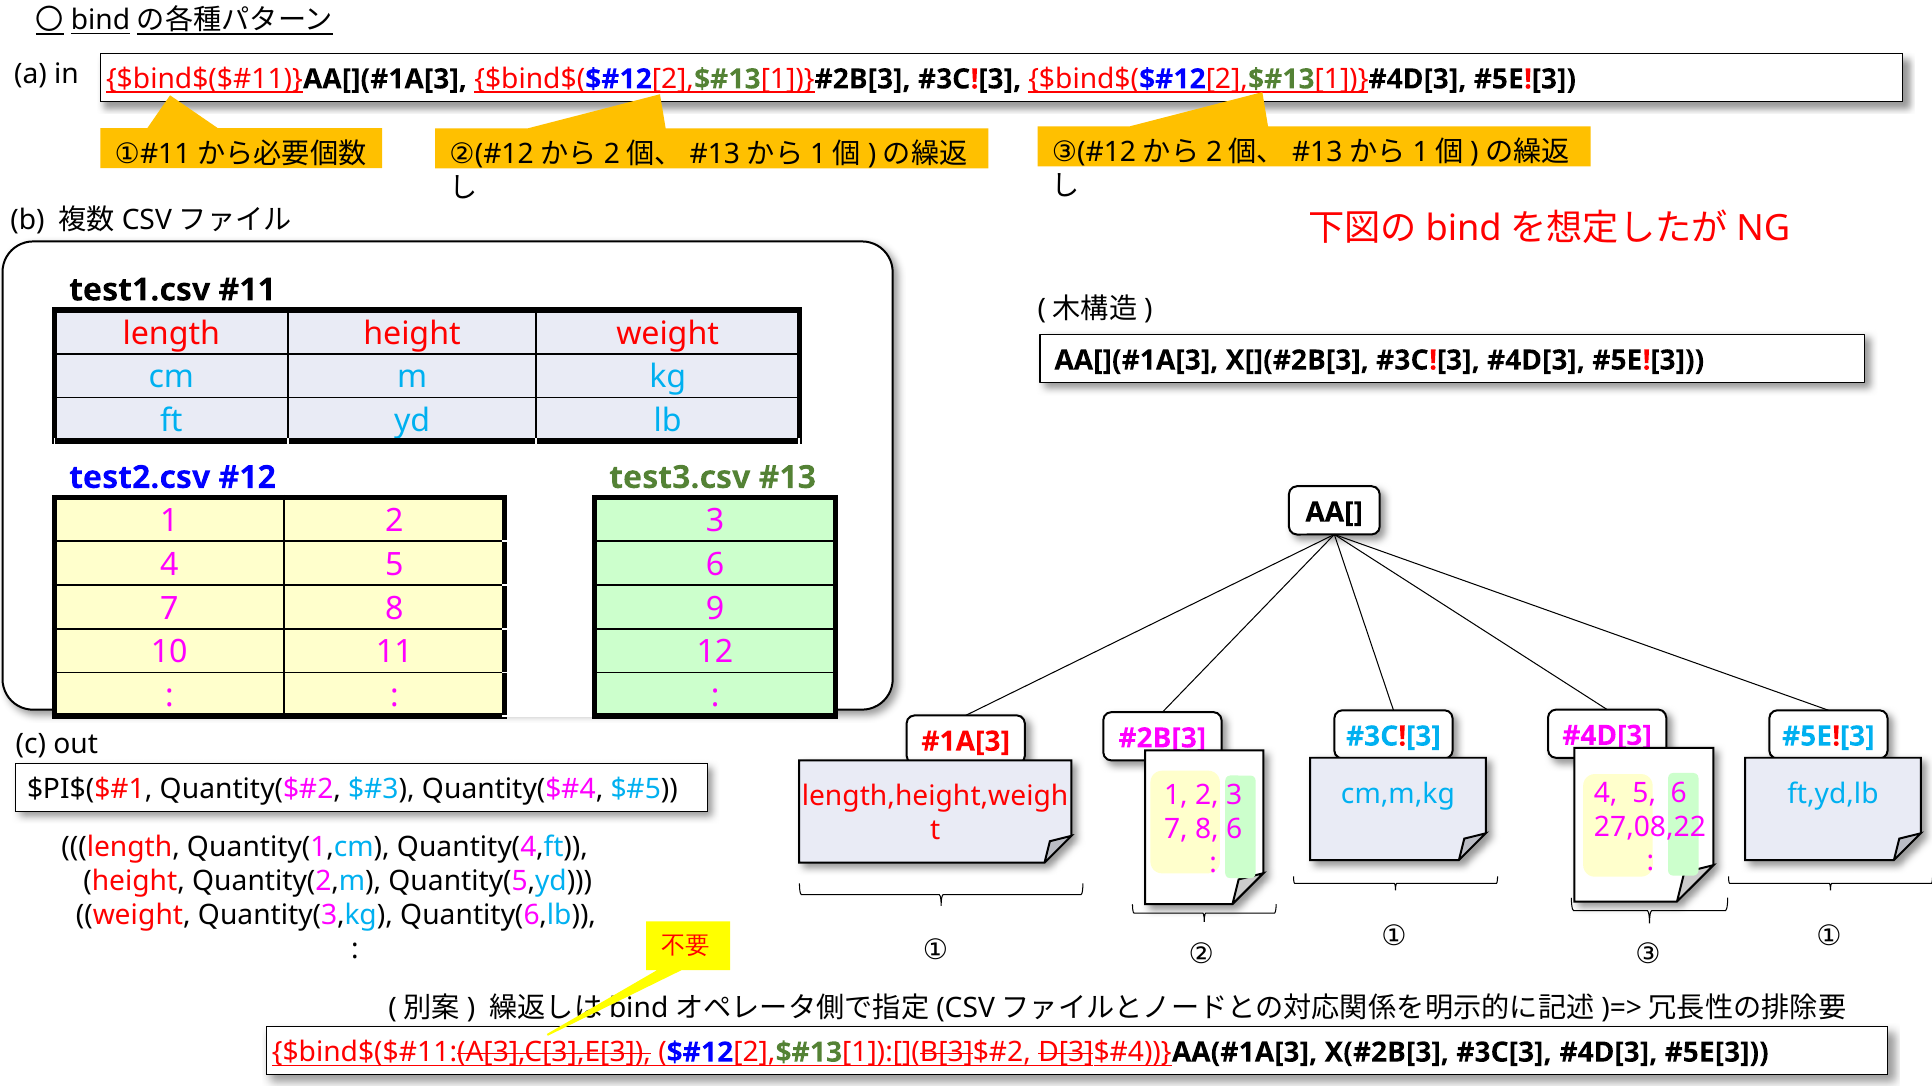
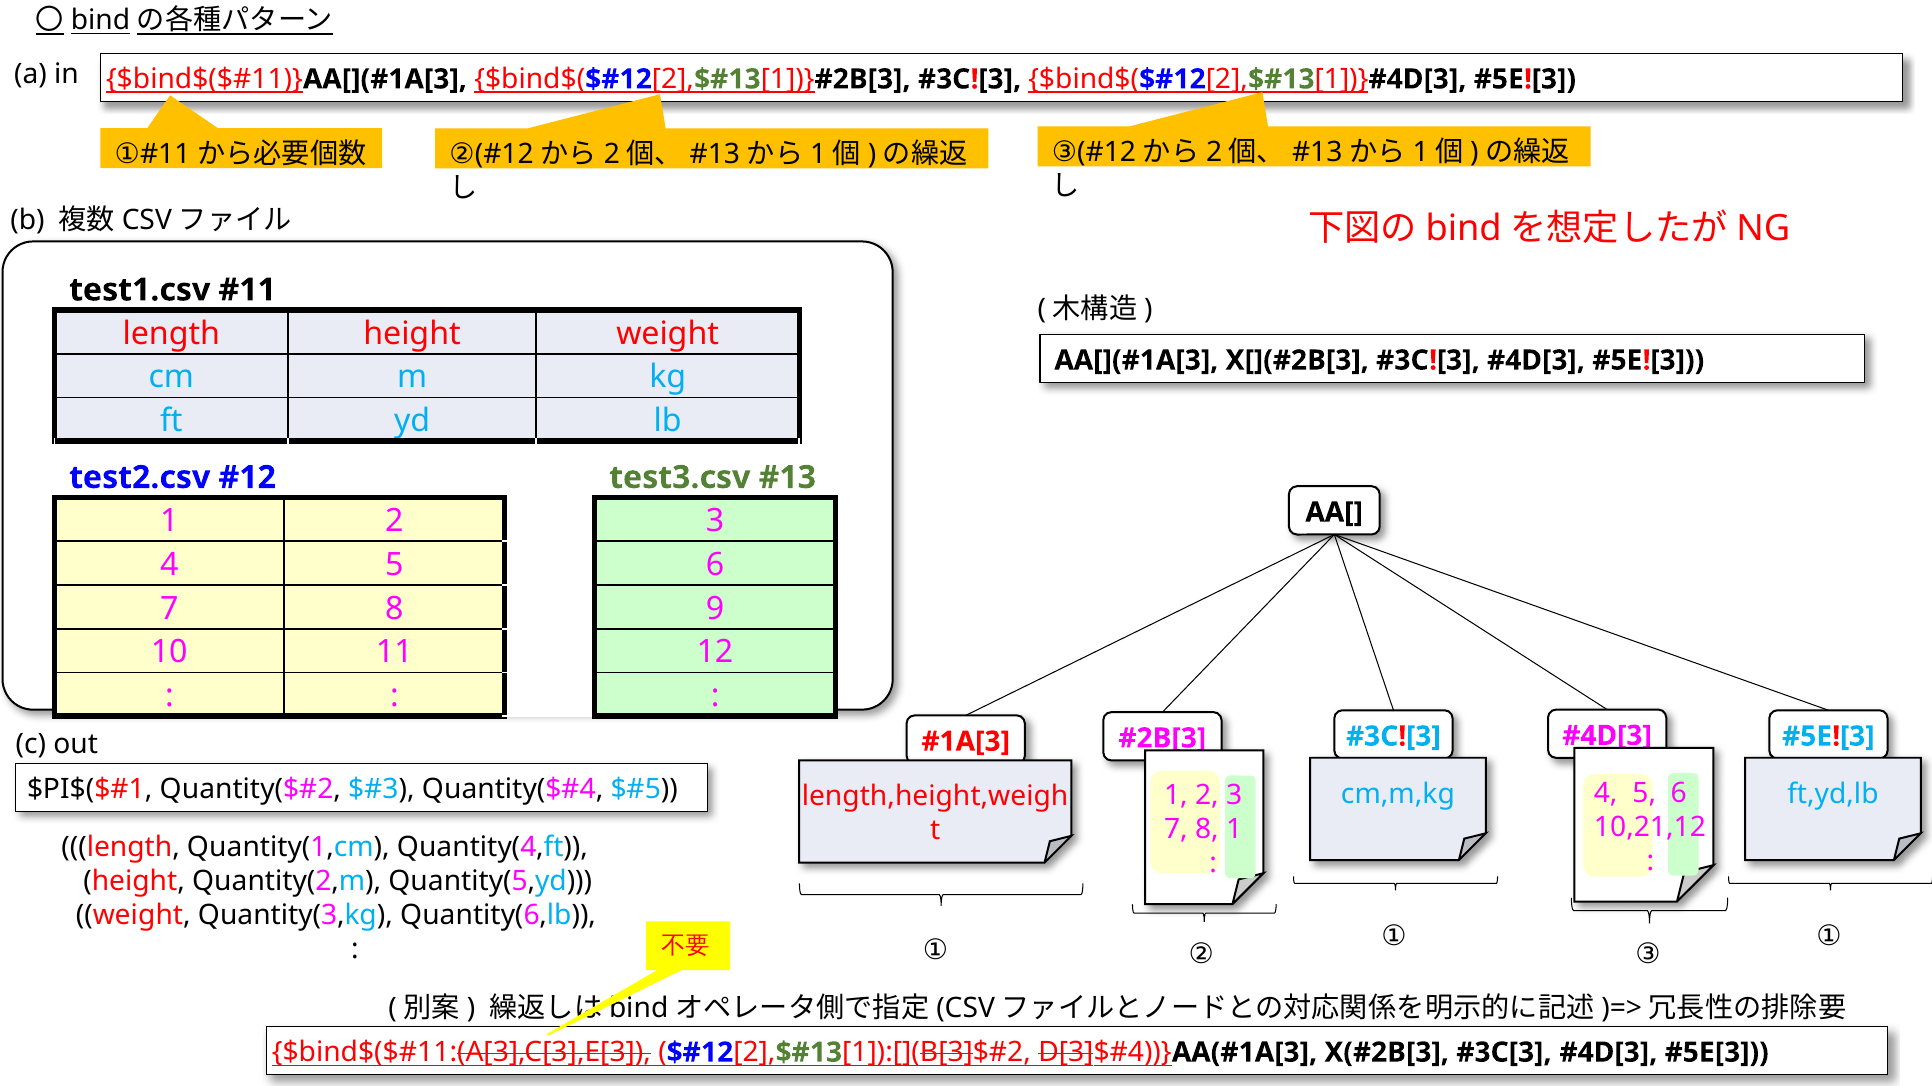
27,08,22: 27,08,22 -> 10,21,12
8 6: 6 -> 1
